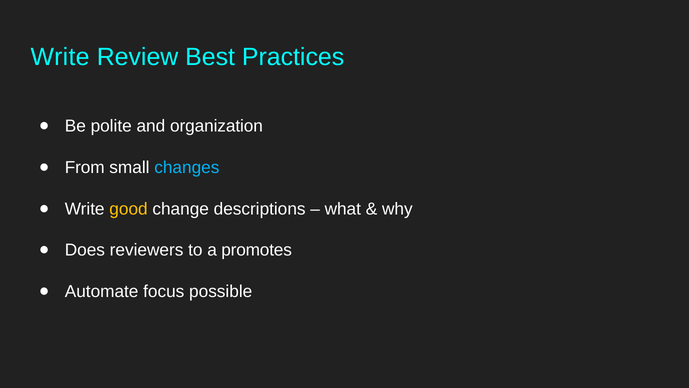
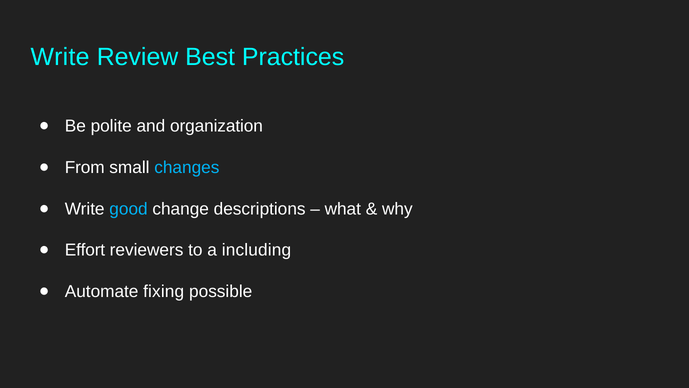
good colour: yellow -> light blue
Does: Does -> Effort
promotes: promotes -> including
focus: focus -> fixing
